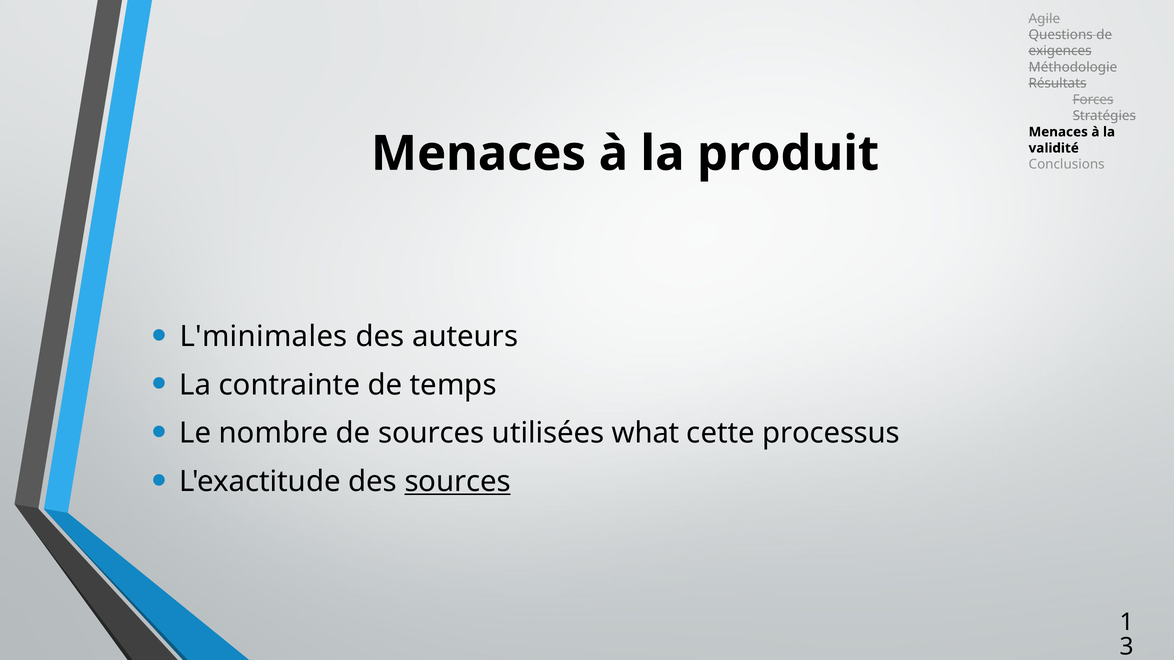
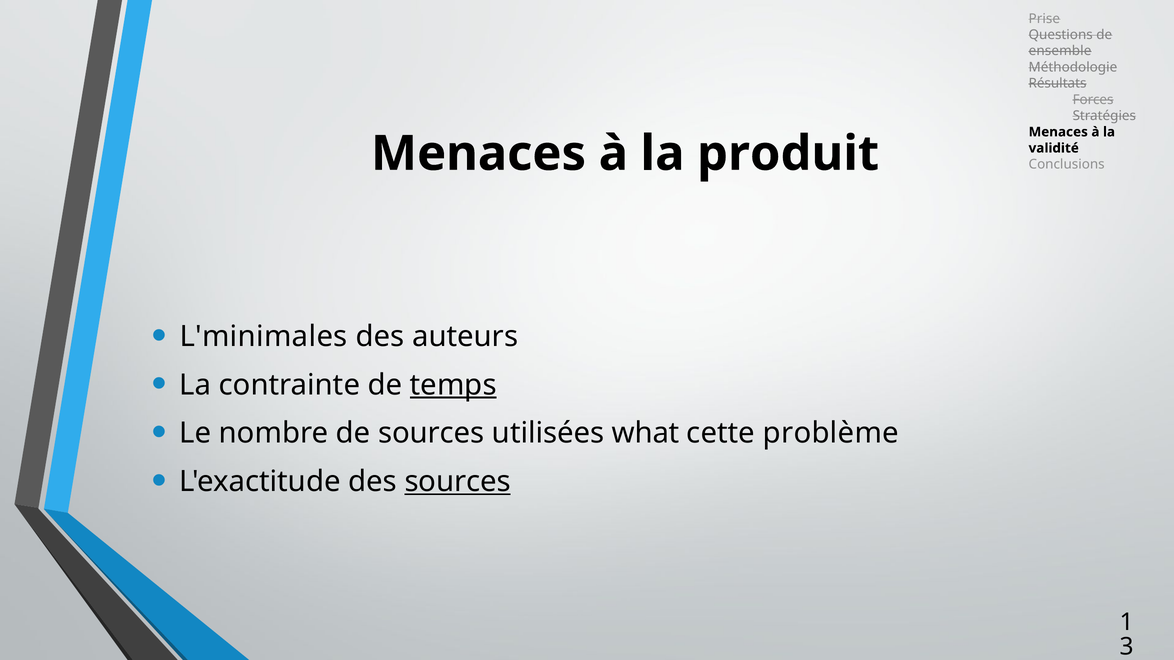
Agile: Agile -> Prise
exigences: exigences -> ensemble
temps underline: none -> present
processus: processus -> problème
